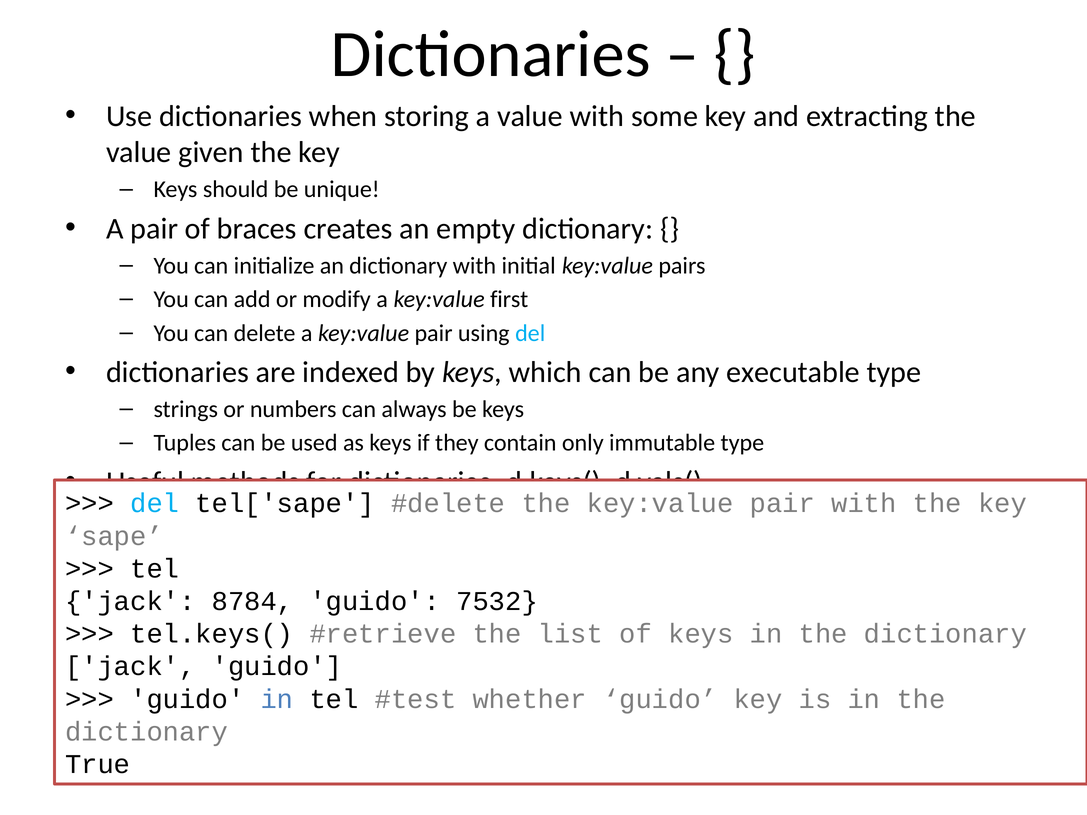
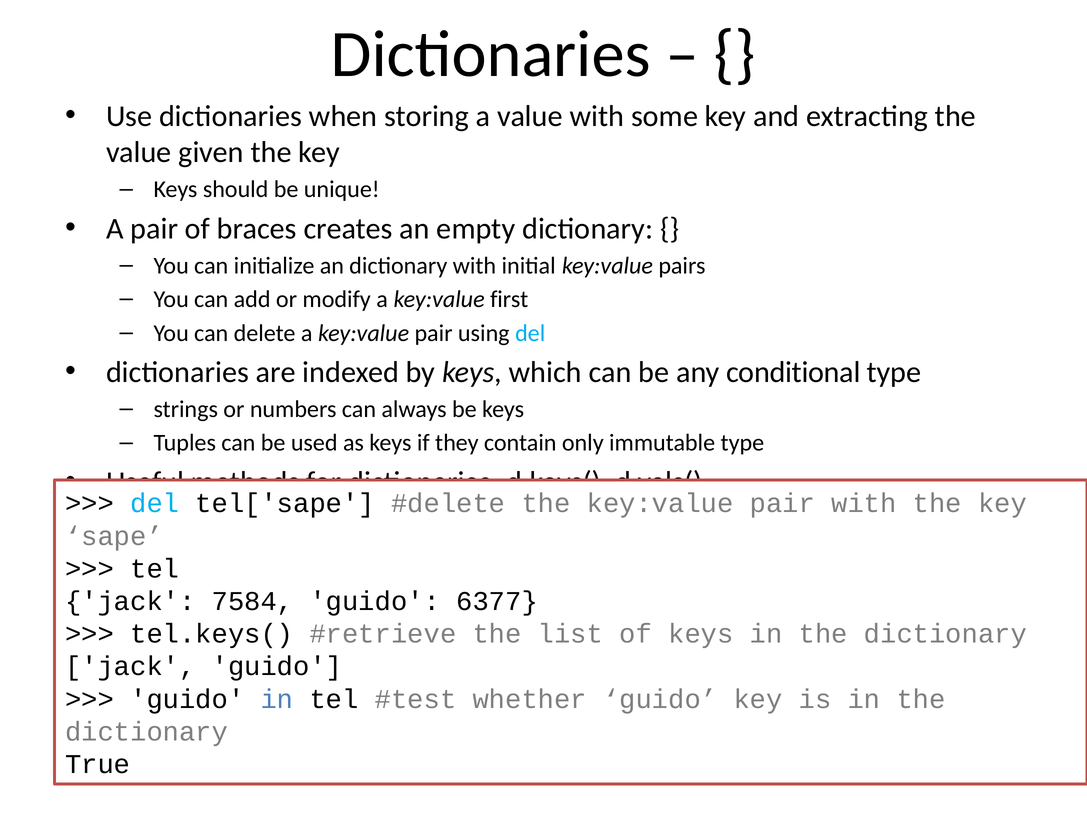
executable: executable -> conditional
8784: 8784 -> 7584
7532: 7532 -> 6377
